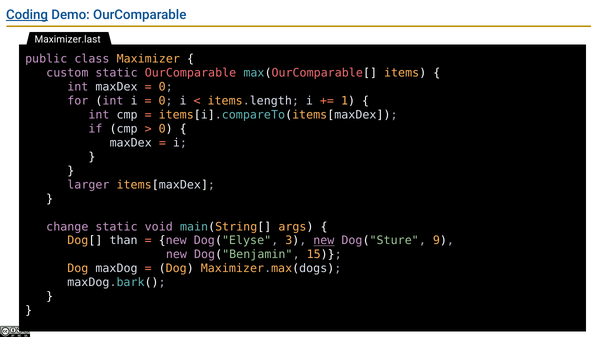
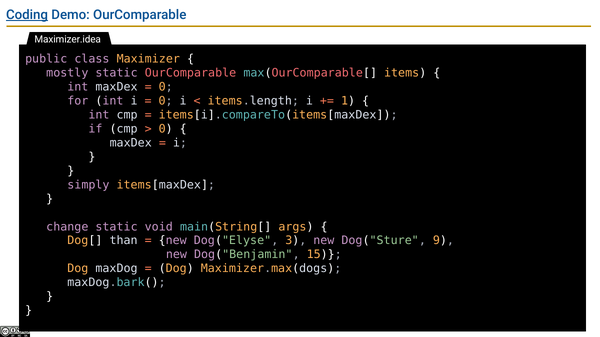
Maximizer.last: Maximizer.last -> Maximizer.idea
custom: custom -> mostly
larger: larger -> simply
new at (324, 241) underline: present -> none
